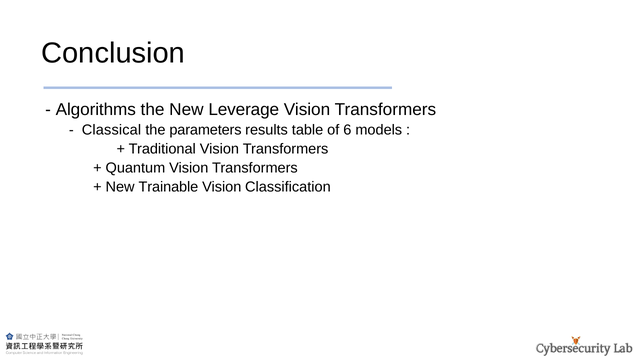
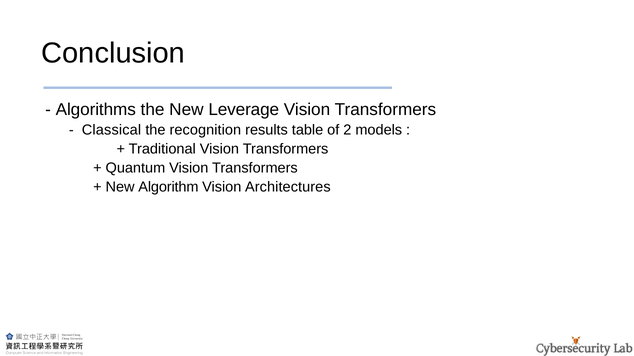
parameters: parameters -> recognition
6: 6 -> 2
Trainable: Trainable -> Algorithm
Classification: Classification -> Architectures
